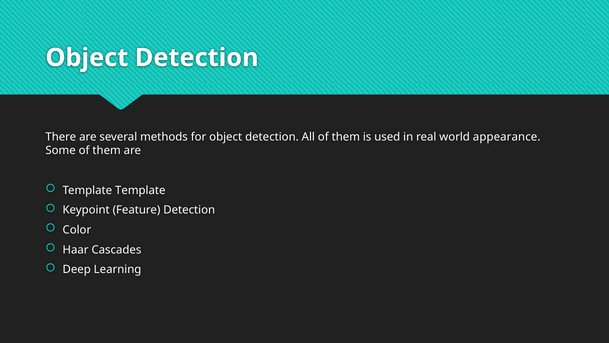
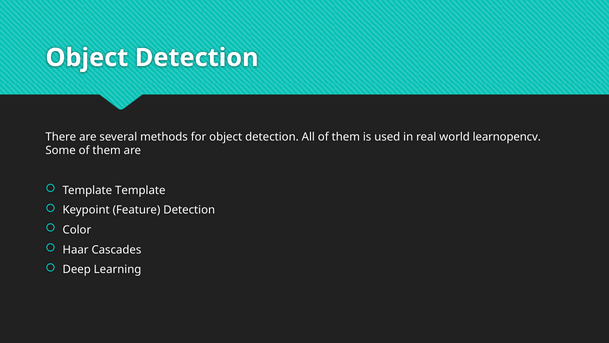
appearance: appearance -> learnopencv
